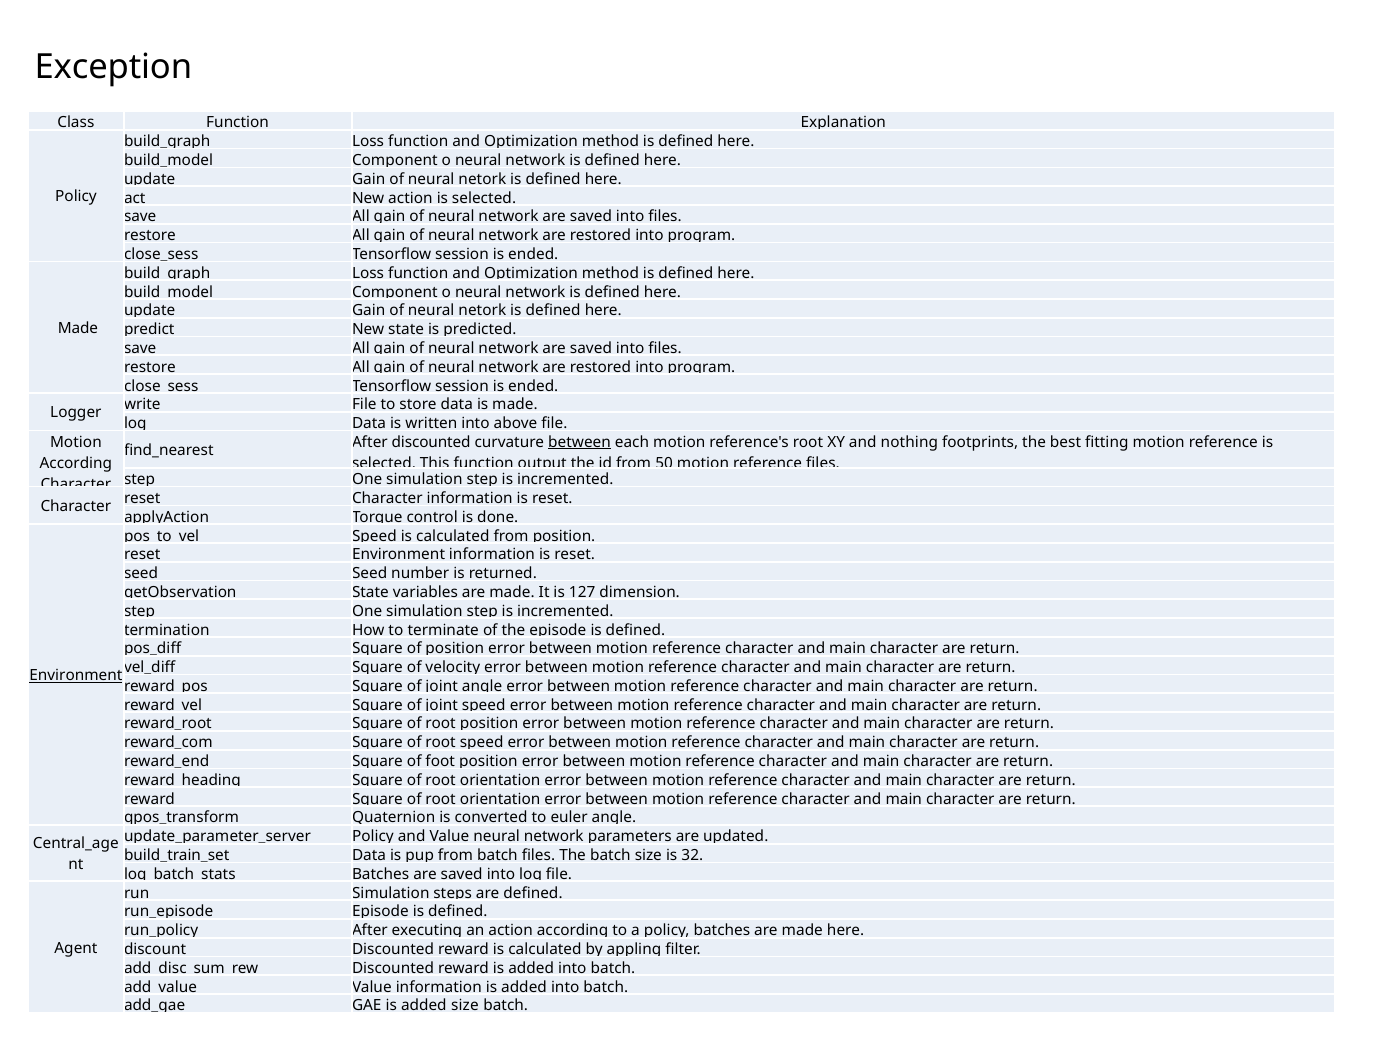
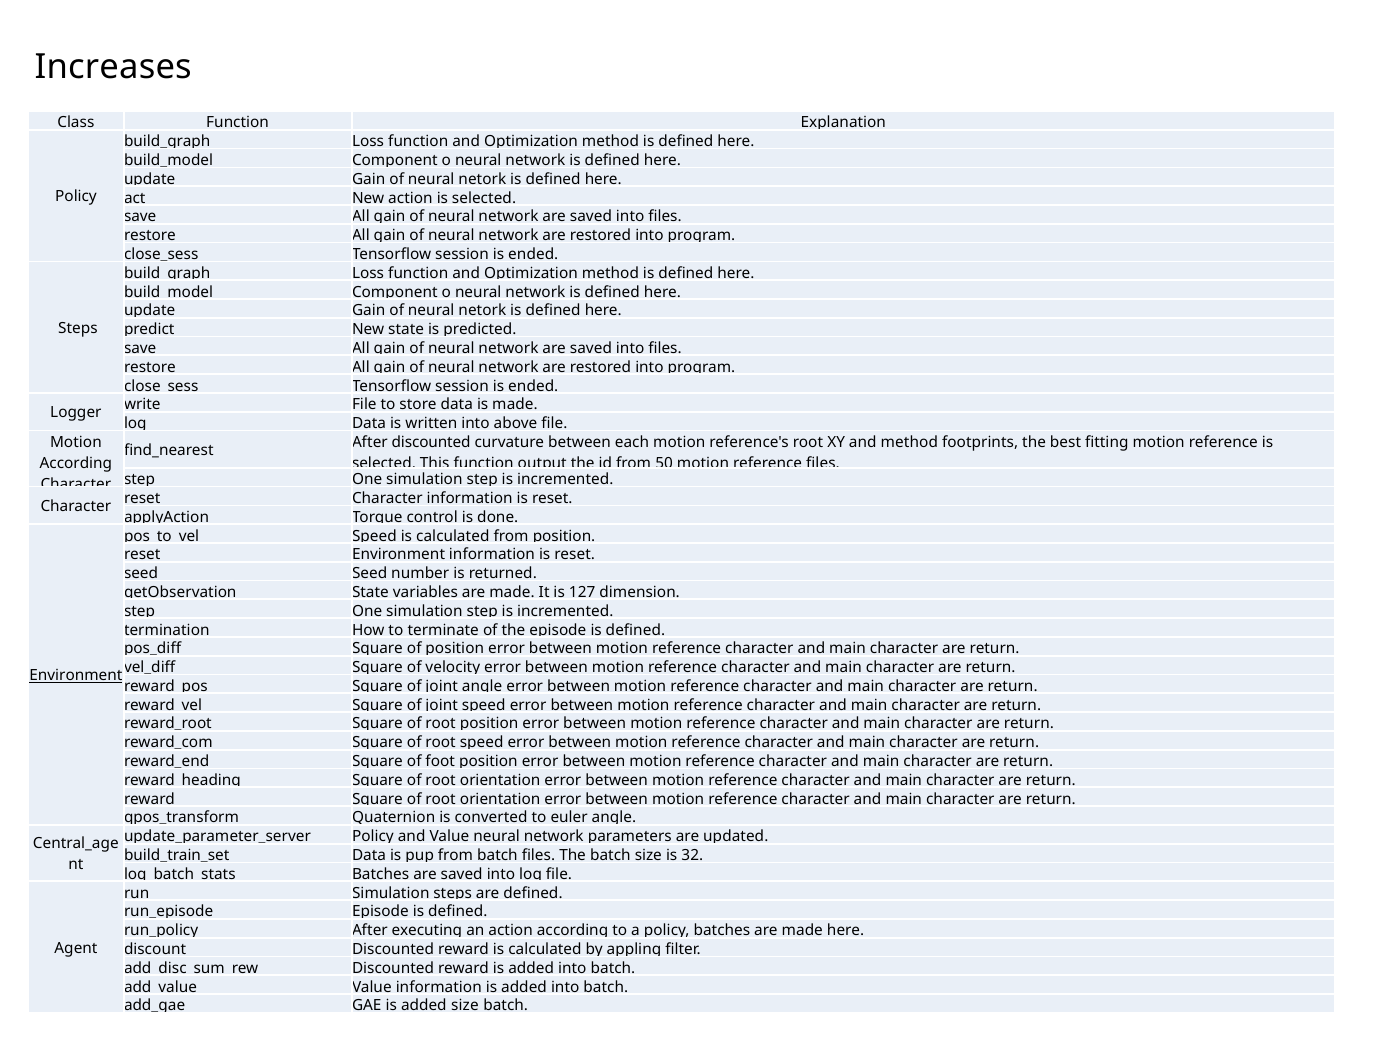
Exception: Exception -> Increases
Made at (78, 328): Made -> Steps
between at (580, 442) underline: present -> none
and nothing: nothing -> method
